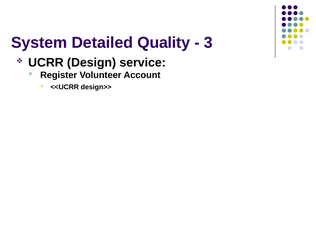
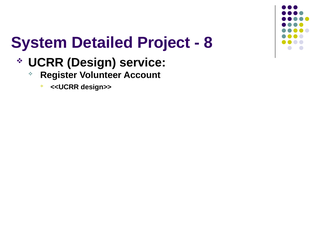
Quality: Quality -> Project
3: 3 -> 8
